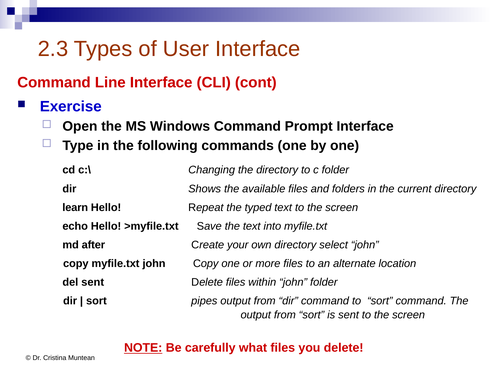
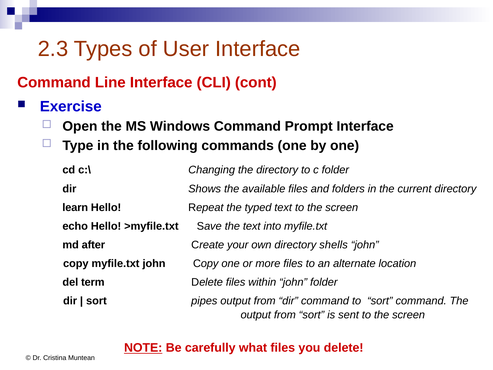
select: select -> shells
del sent: sent -> term
